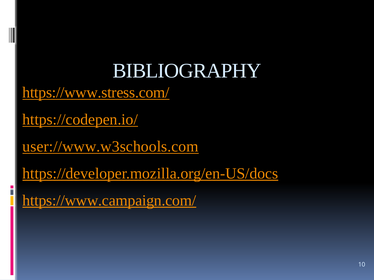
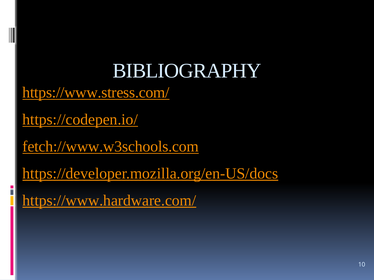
user://www.w3schools.com: user://www.w3schools.com -> fetch://www.w3schools.com
https://www.campaign.com/: https://www.campaign.com/ -> https://www.hardware.com/
